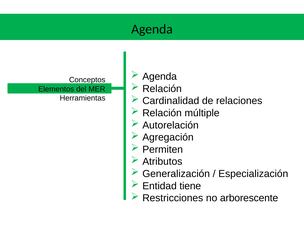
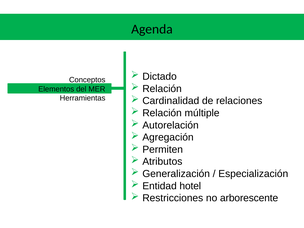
Agenda at (160, 77): Agenda -> Dictado
tiene: tiene -> hotel
